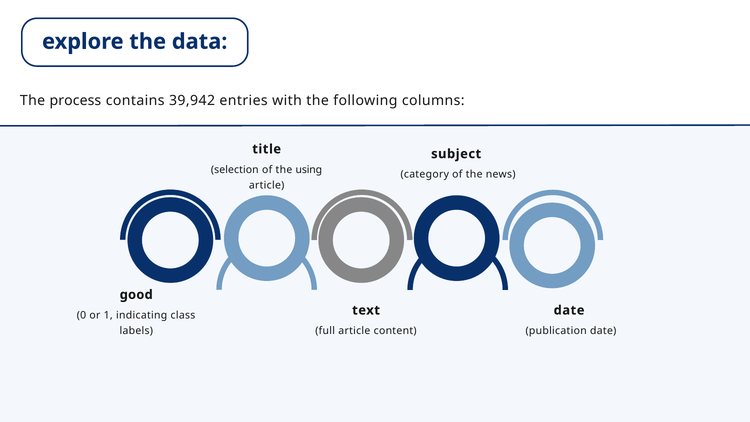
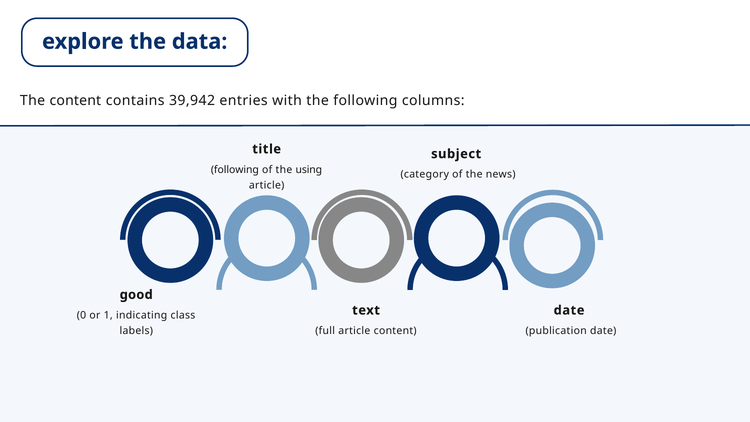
The process: process -> content
selection at (235, 170): selection -> following
